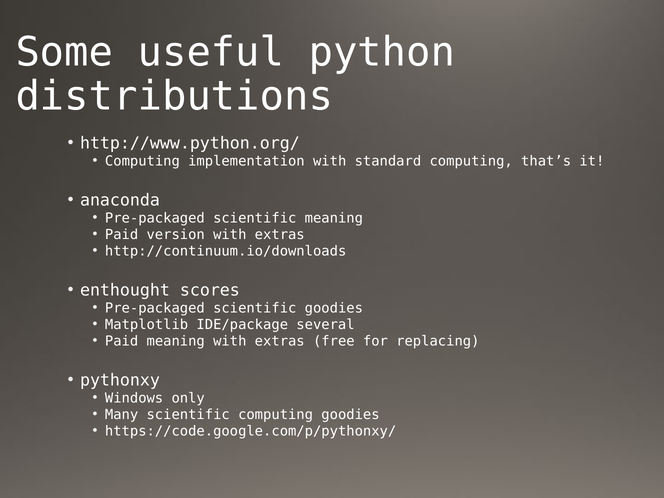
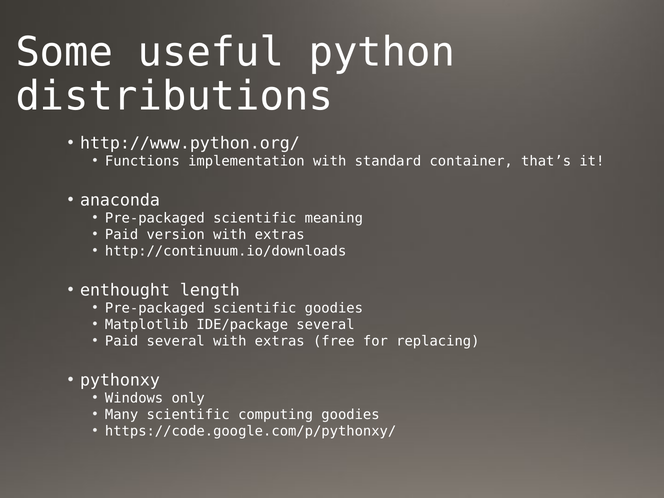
Computing at (142, 161): Computing -> Functions
standard computing: computing -> container
scores: scores -> length
Paid meaning: meaning -> several
